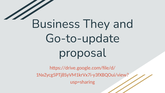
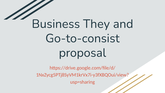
Go-to-update: Go-to-update -> Go-to-consist
